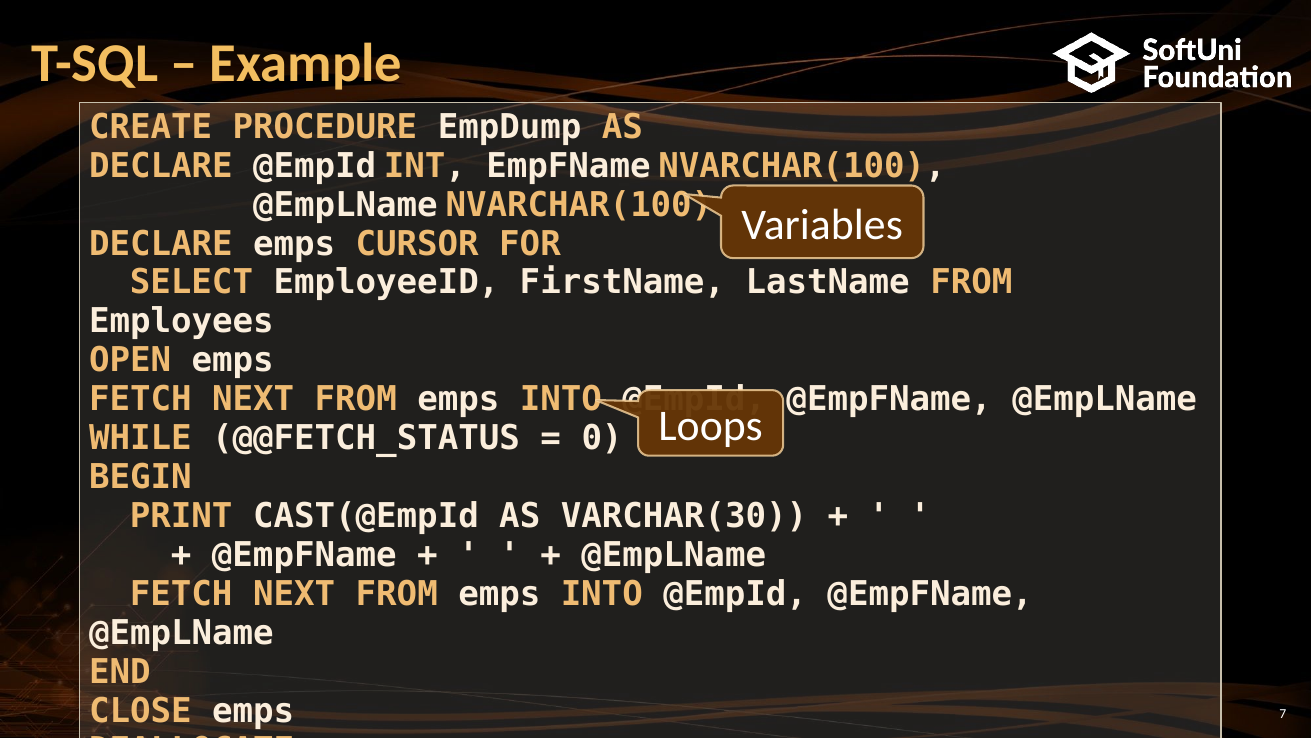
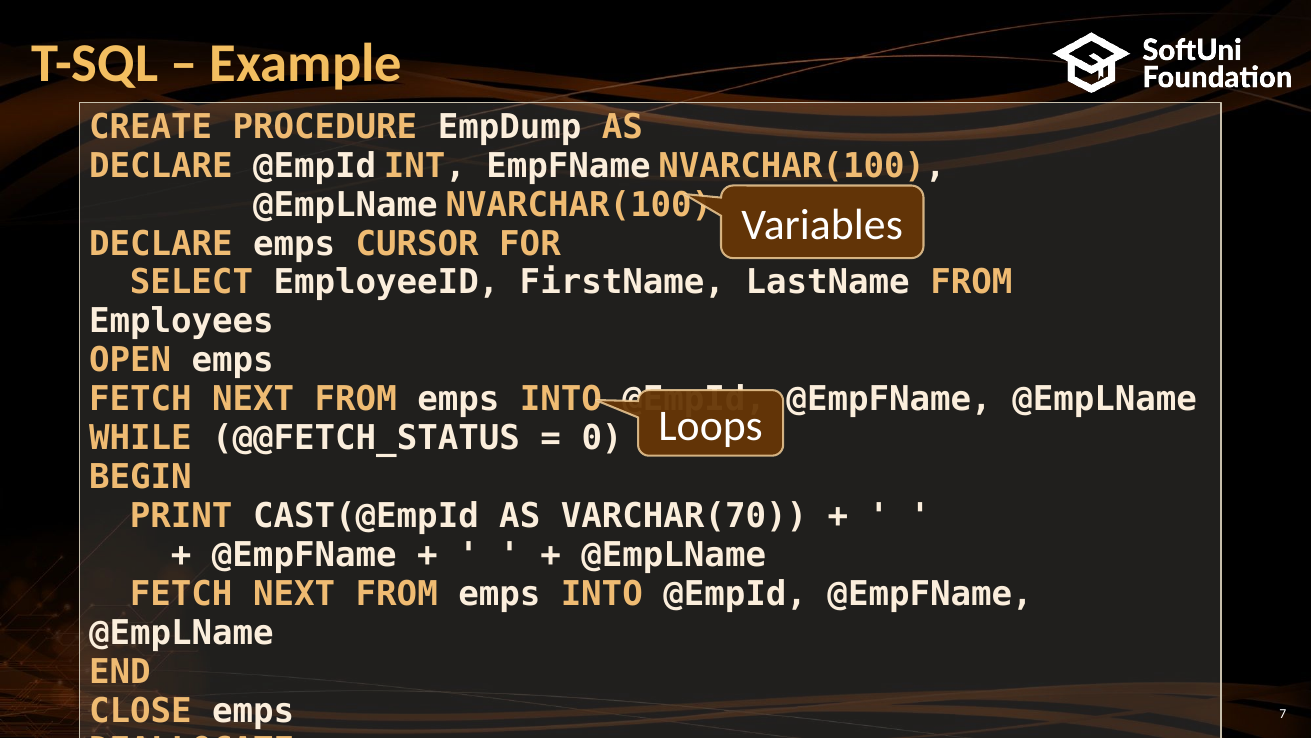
VARCHAR(30: VARCHAR(30 -> VARCHAR(70
